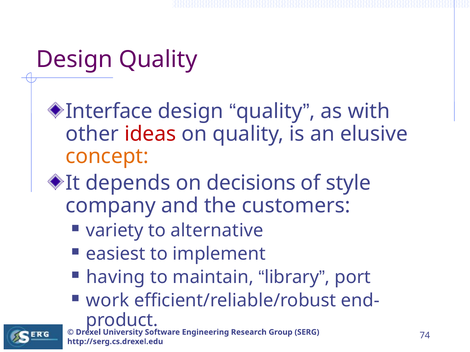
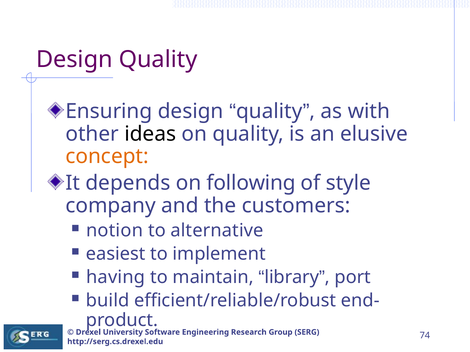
Interface: Interface -> Ensuring
ideas colour: red -> black
decisions: decisions -> following
variety: variety -> notion
work: work -> build
